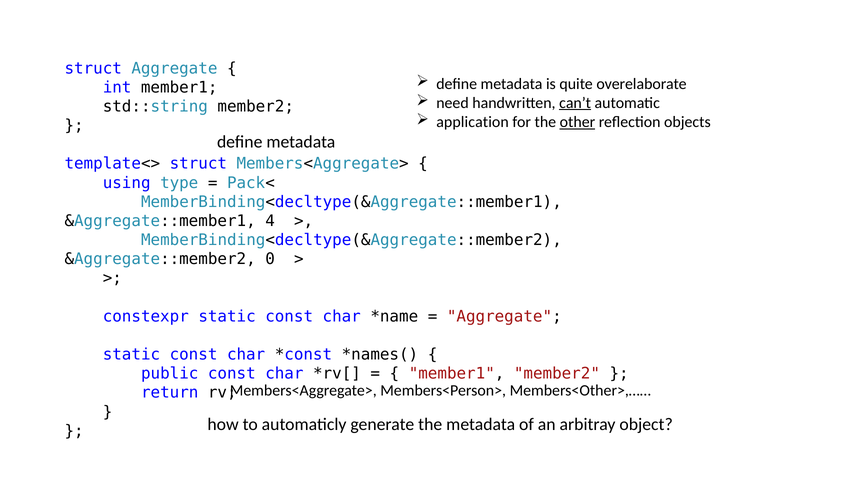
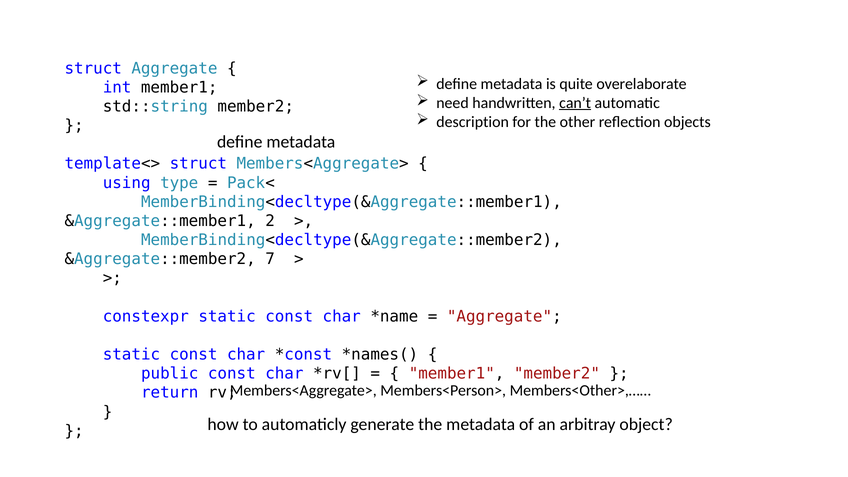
application: application -> description
other underline: present -> none
4: 4 -> 2
0: 0 -> 7
